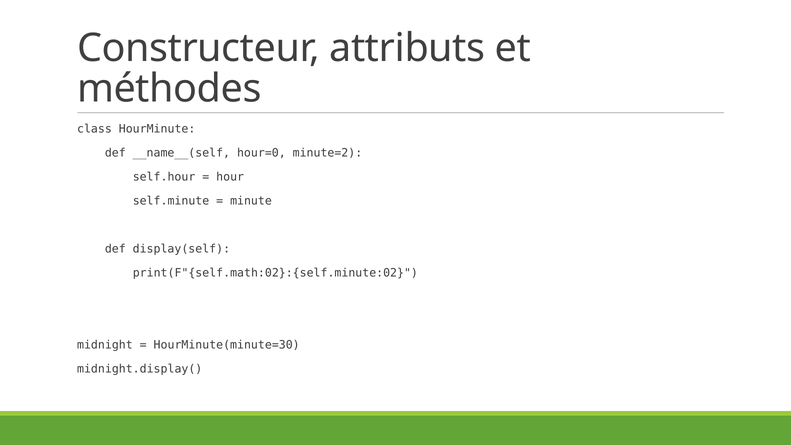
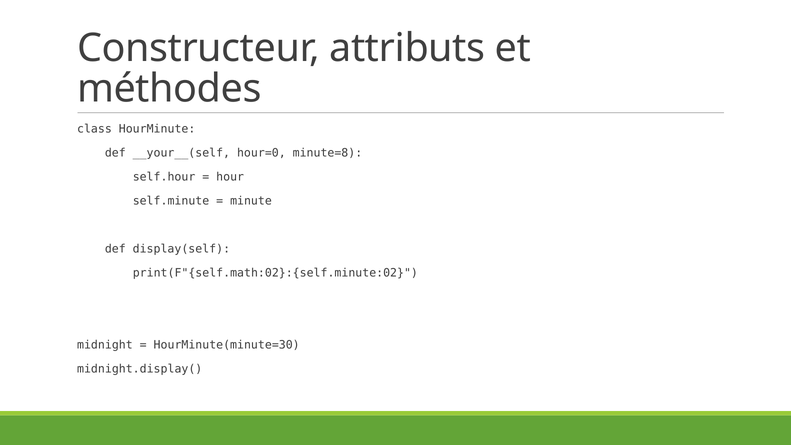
__name__(self: __name__(self -> __your__(self
minute=2: minute=2 -> minute=8
